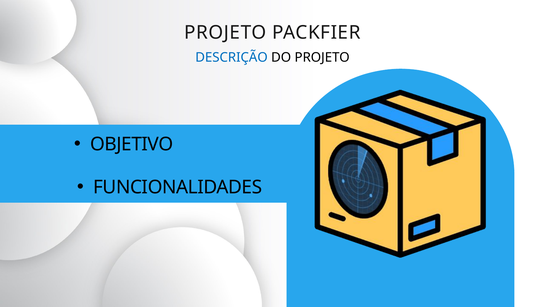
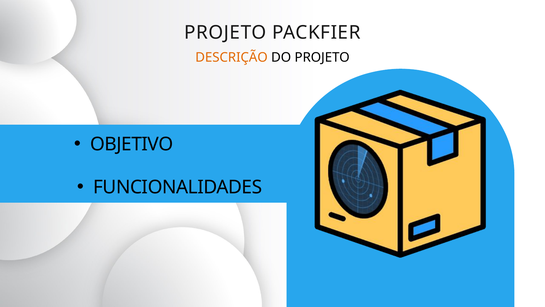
DESCRIÇÃO colour: blue -> orange
